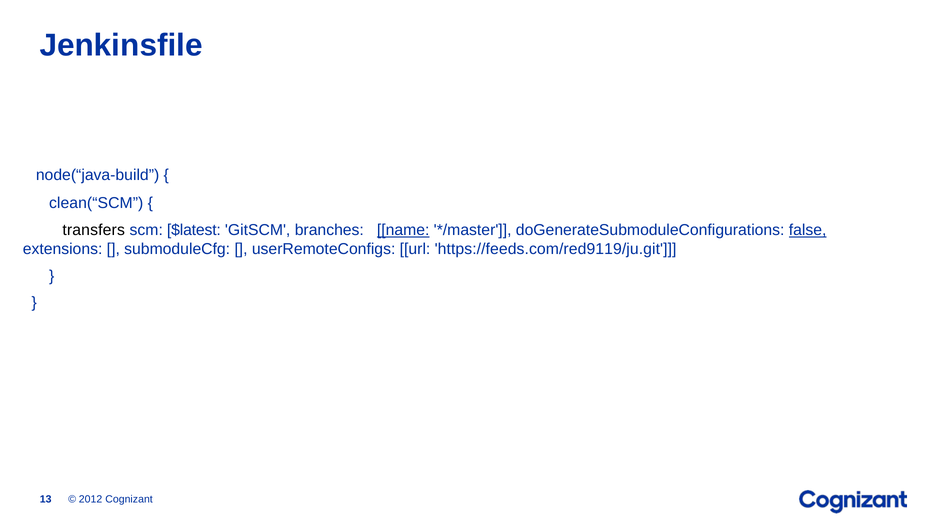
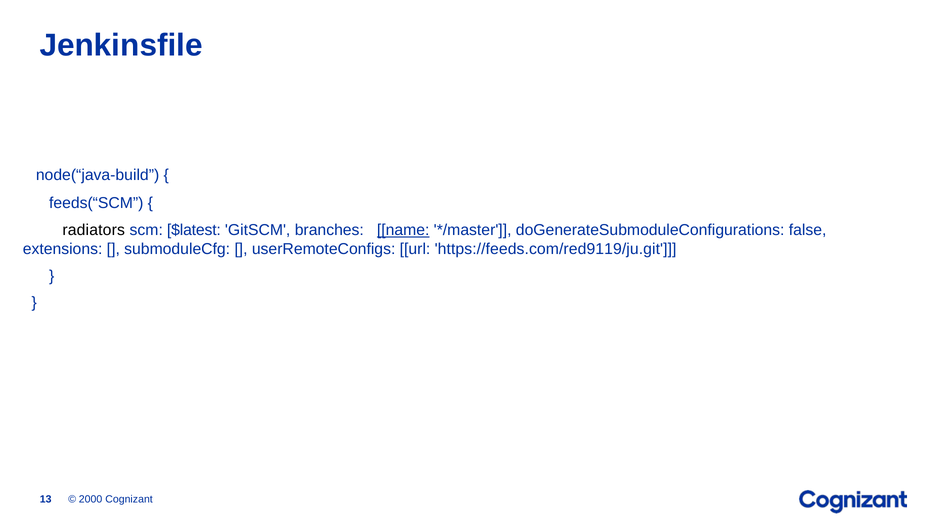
clean(“SCM: clean(“SCM -> feeds(“SCM
transfers: transfers -> radiators
false underline: present -> none
2012: 2012 -> 2000
